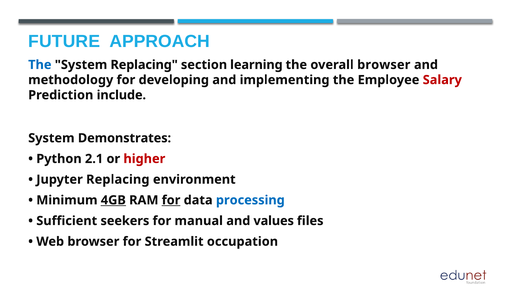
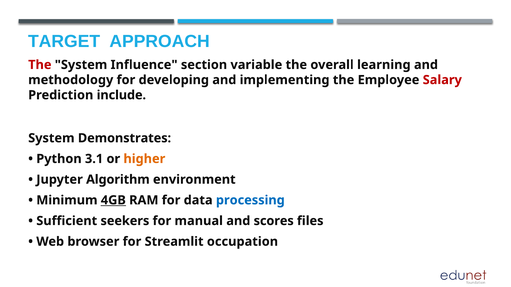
FUTURE: FUTURE -> TARGET
The at (40, 65) colour: blue -> red
System Replacing: Replacing -> Influence
learning: learning -> variable
overall browser: browser -> learning
2.1: 2.1 -> 3.1
higher colour: red -> orange
Jupyter Replacing: Replacing -> Algorithm
for at (171, 200) underline: present -> none
values: values -> scores
